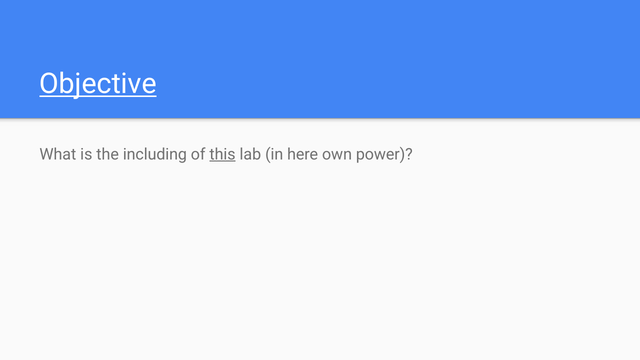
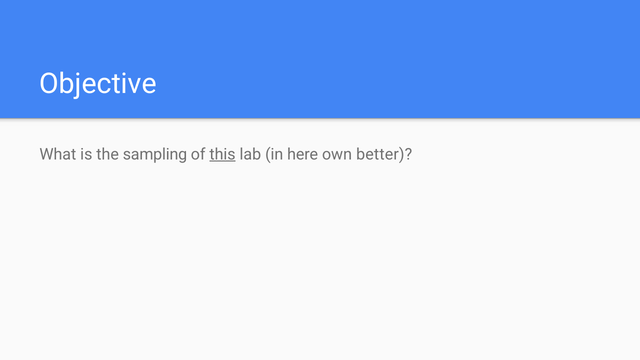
Objective underline: present -> none
including: including -> sampling
power: power -> better
